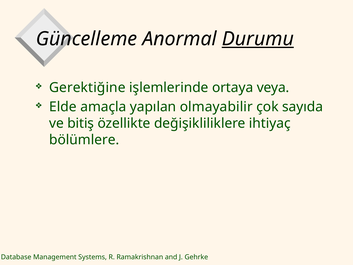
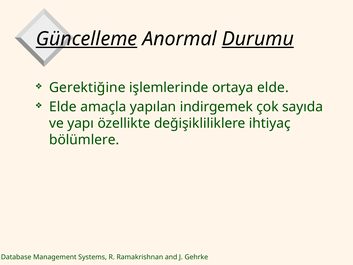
Güncelleme underline: none -> present
ortaya veya: veya -> elde
olmayabilir: olmayabilir -> indirgemek
bitiş: bitiş -> yapı
